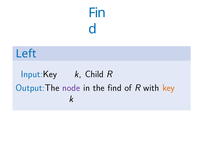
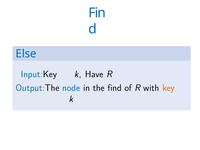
Left: Left -> Else
Child: Child -> Have
node colour: purple -> blue
